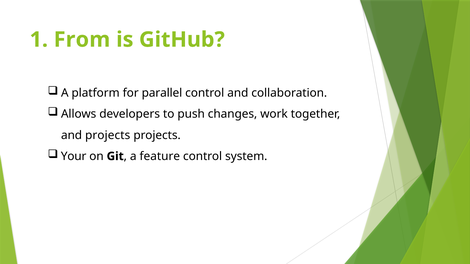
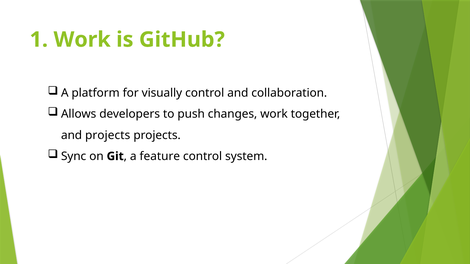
1 From: From -> Work
parallel: parallel -> visually
Your: Your -> Sync
